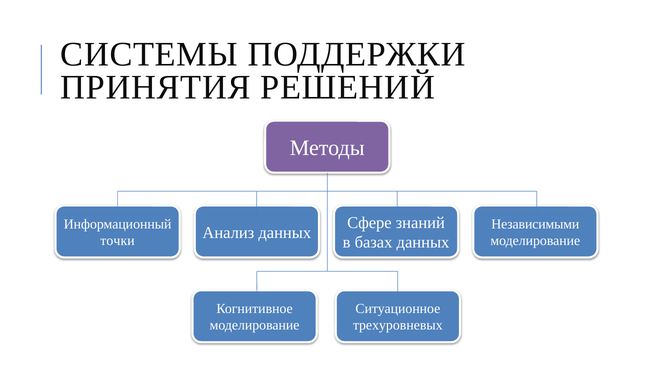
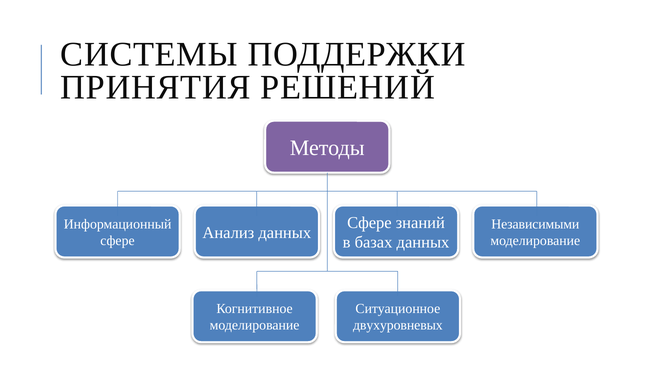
точки at (118, 241): точки -> сфере
трехуровневых: трехуровневых -> двухуровневых
